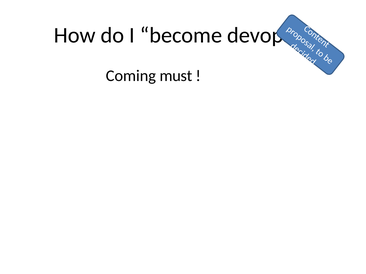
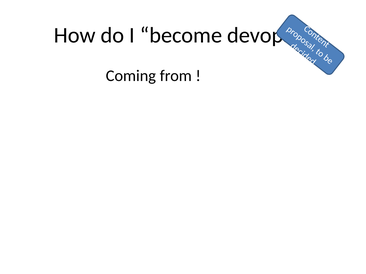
must: must -> from
